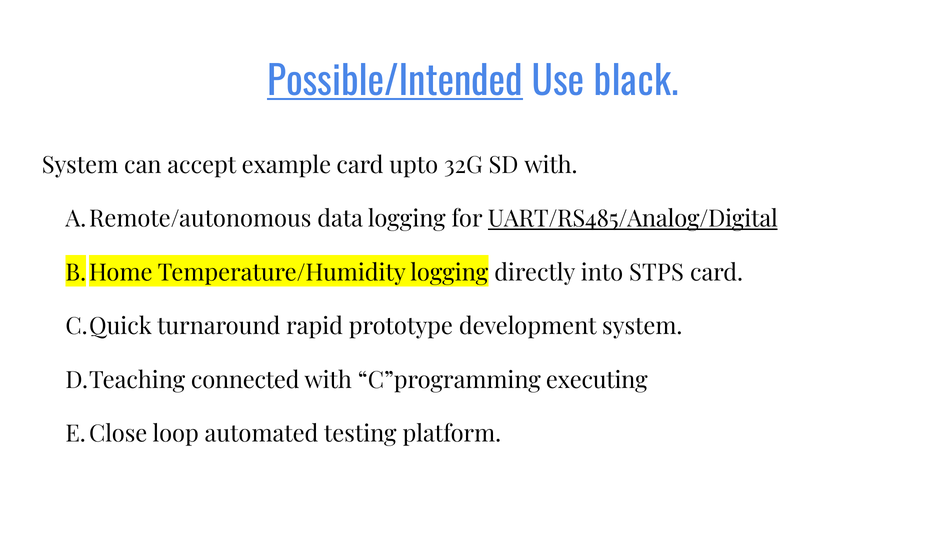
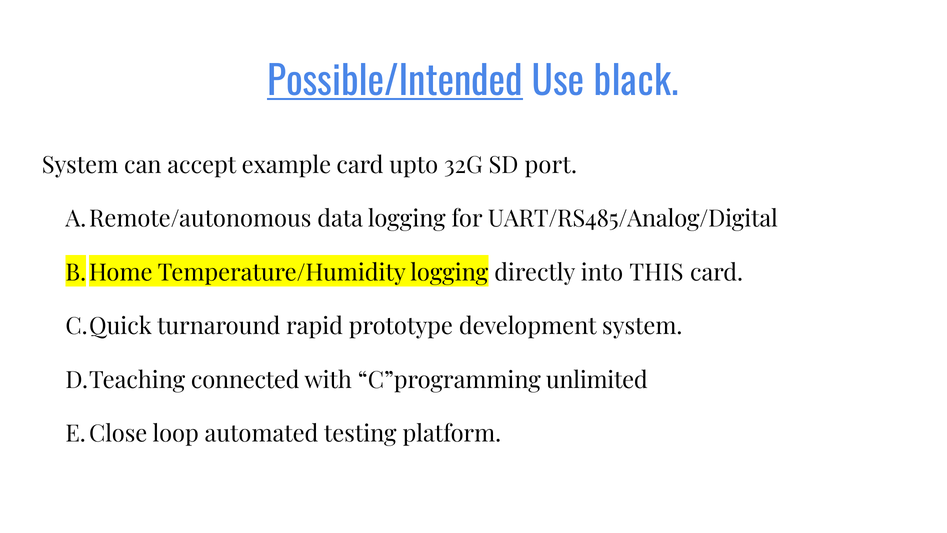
SD with: with -> port
UART/RS485/Analog/Digital underline: present -> none
STPS: STPS -> THIS
executing: executing -> unlimited
